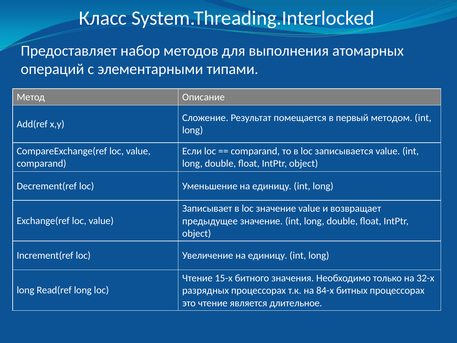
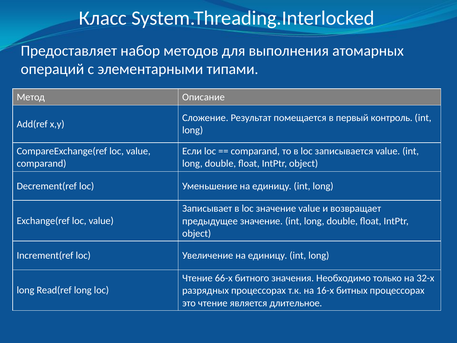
методом: методом -> контроль
15-х: 15-х -> 66-х
84-х: 84-х -> 16-х
